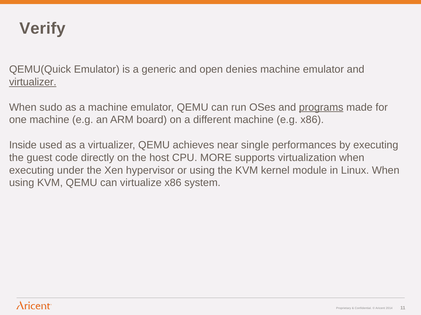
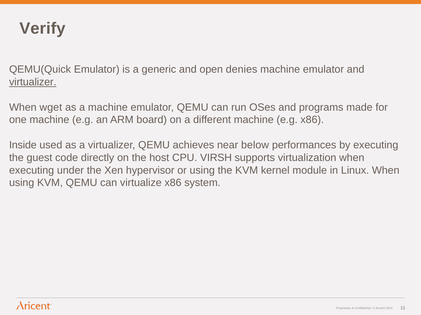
sudo: sudo -> wget
programs underline: present -> none
single: single -> below
MORE: MORE -> VIRSH
